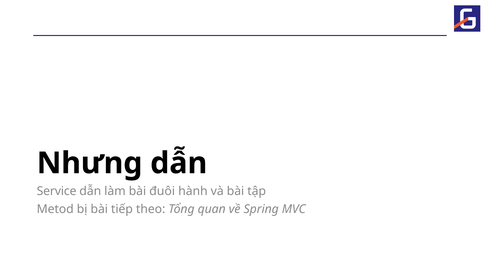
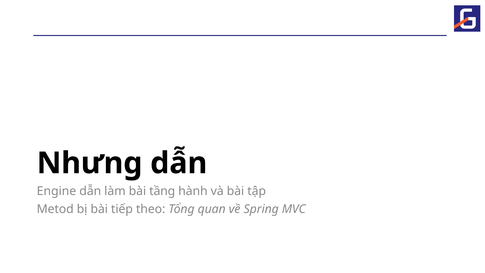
Service: Service -> Engine
đuôi: đuôi -> tầng
